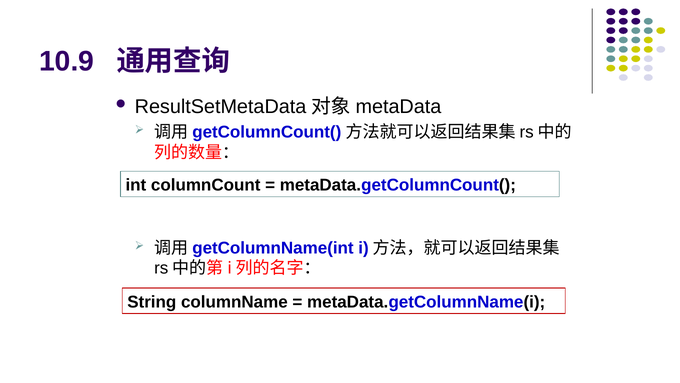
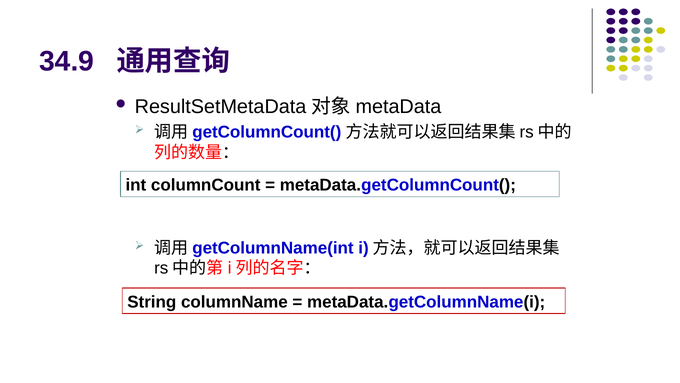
10.9: 10.9 -> 34.9
